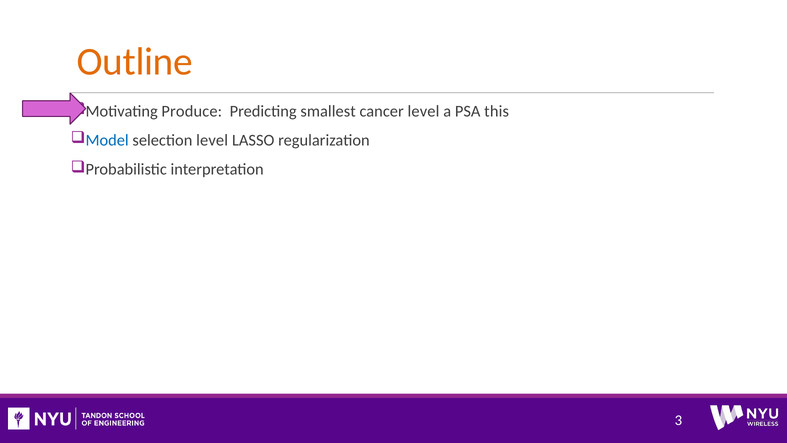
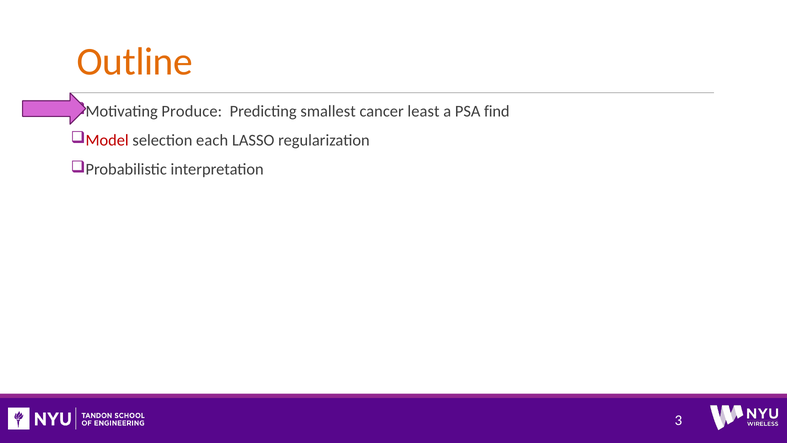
cancer level: level -> least
this: this -> find
Model colour: blue -> red
selection level: level -> each
